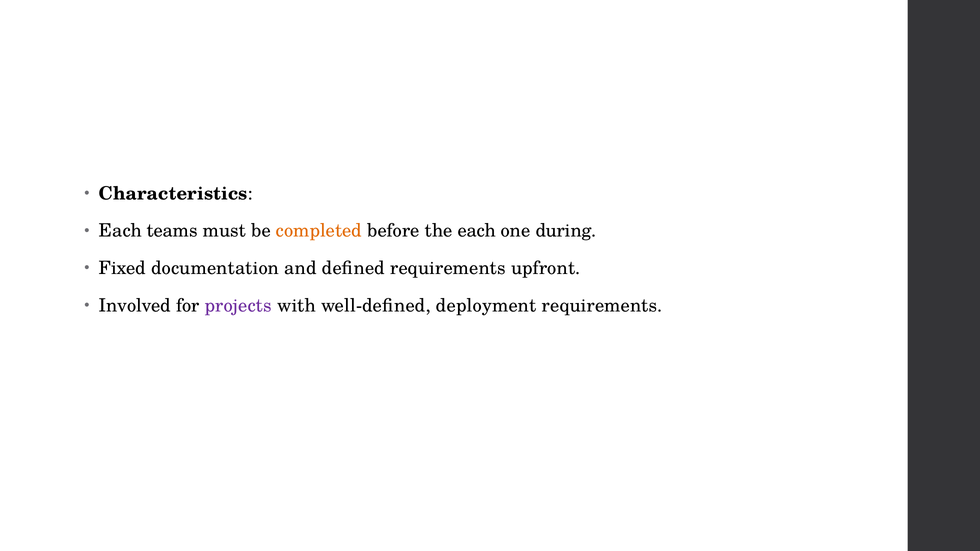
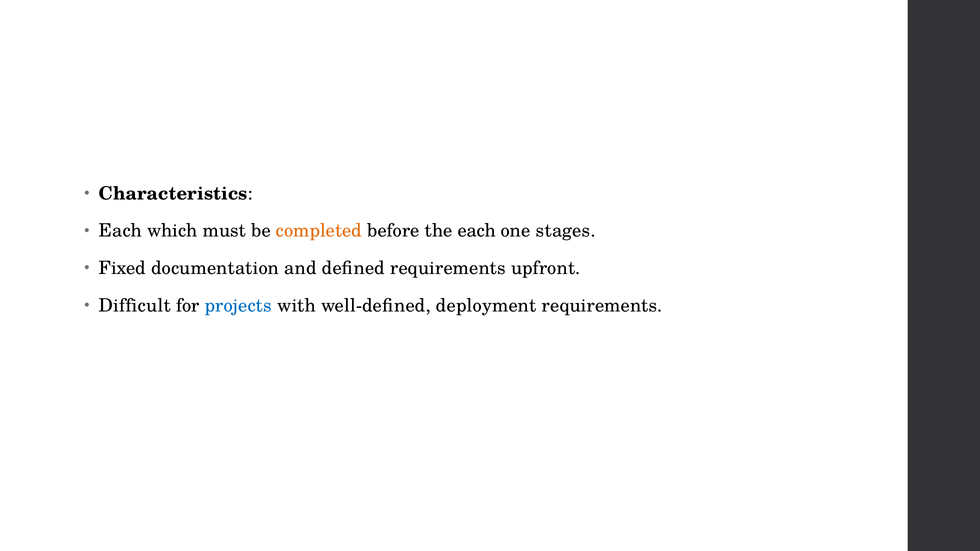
teams: teams -> which
during: during -> stages
Involved: Involved -> Difficult
projects colour: purple -> blue
